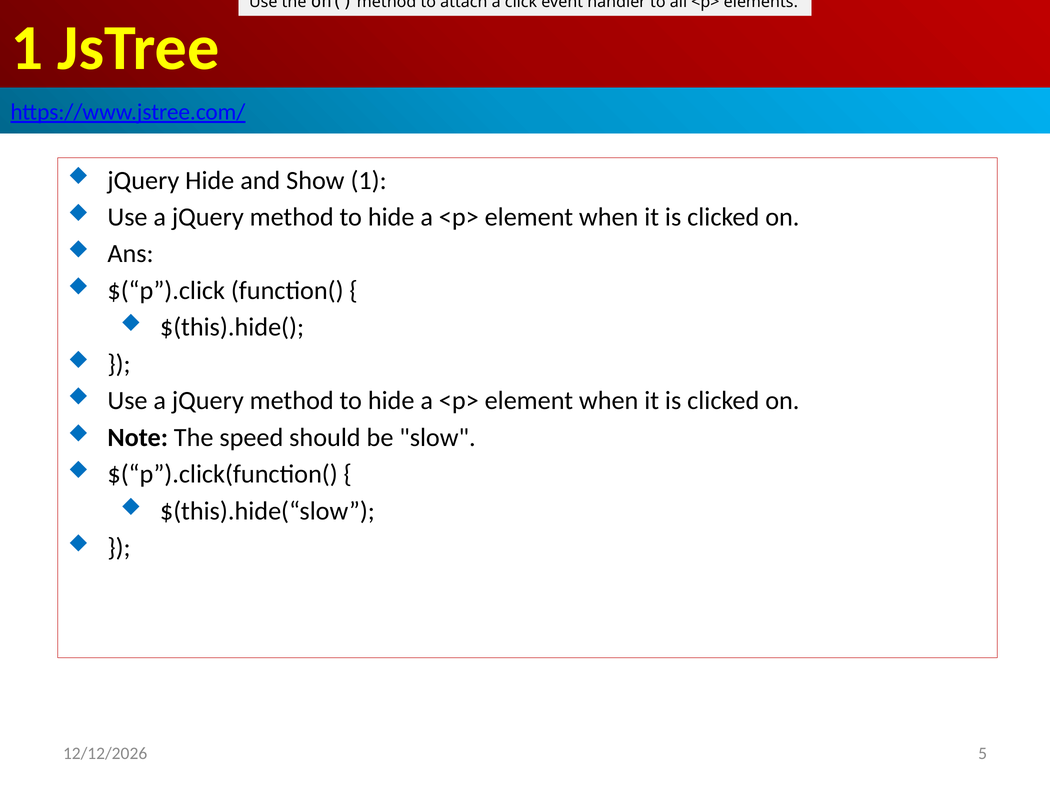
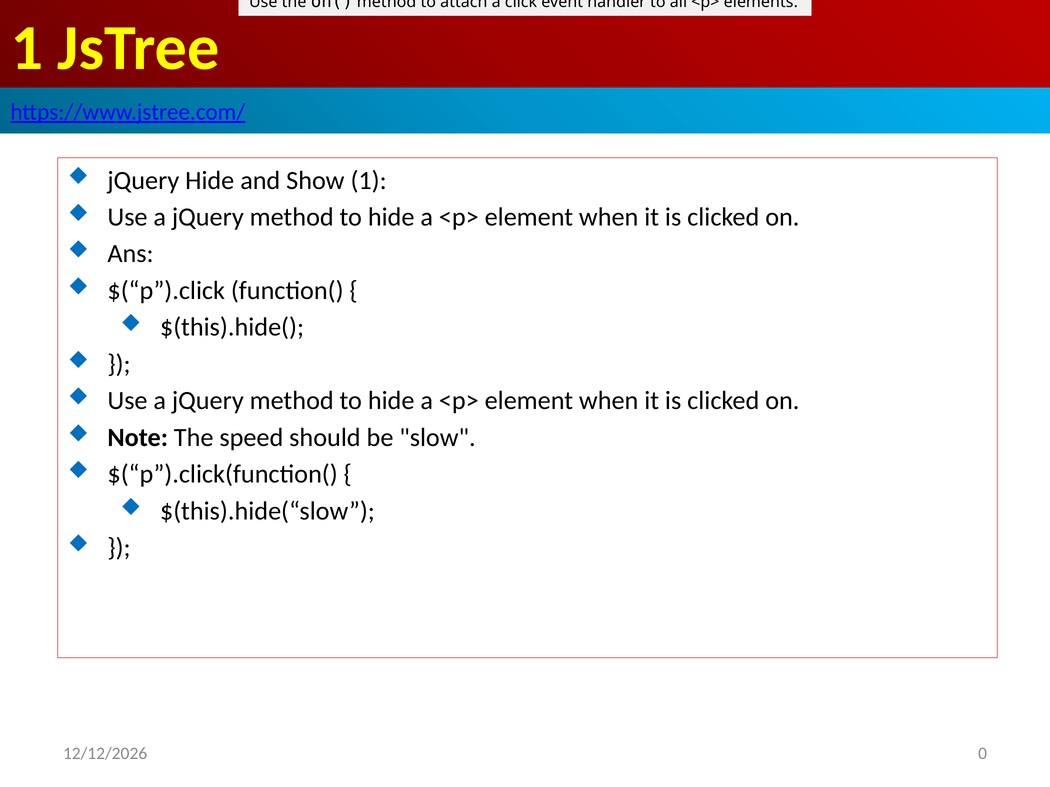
5: 5 -> 0
